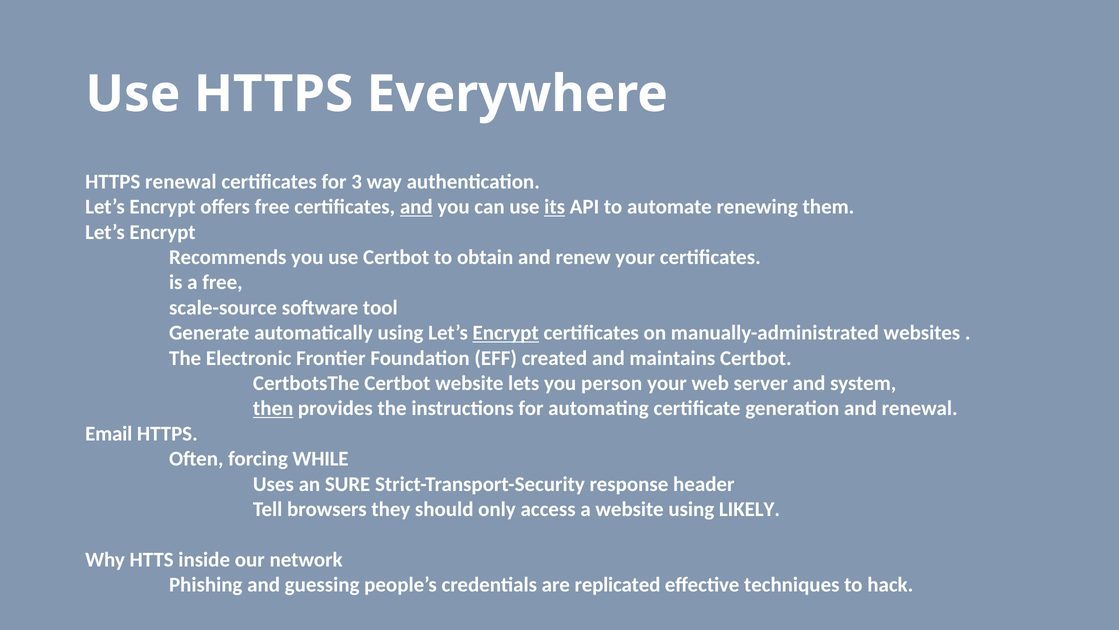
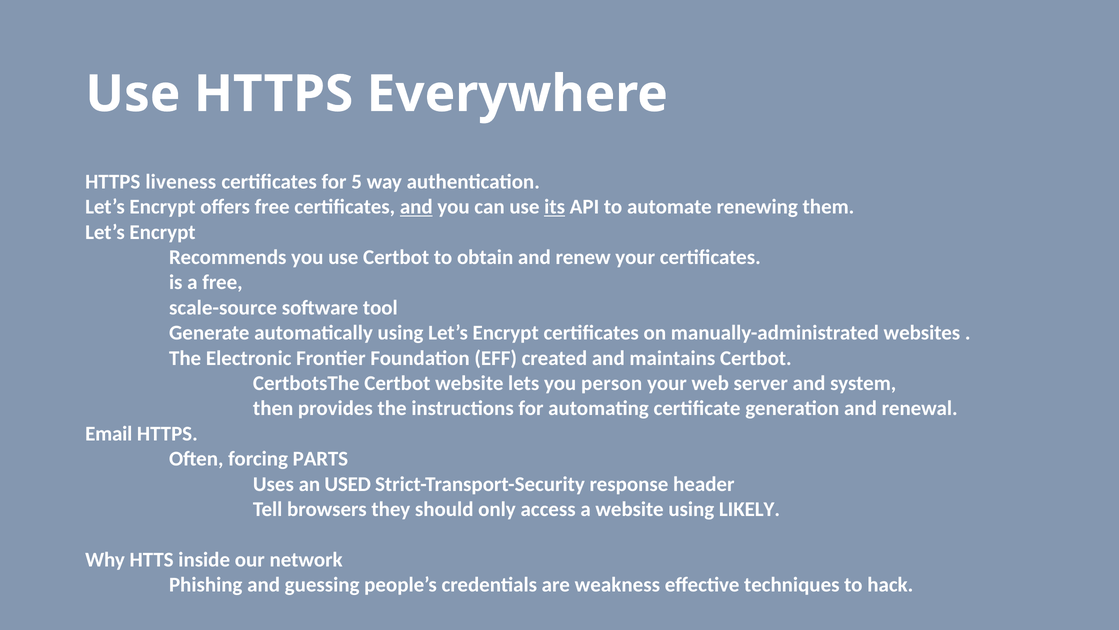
HTTPS renewal: renewal -> liveness
3: 3 -> 5
Encrypt at (506, 333) underline: present -> none
then underline: present -> none
WHILE: WHILE -> PARTS
SURE: SURE -> USED
replicated: replicated -> weakness
